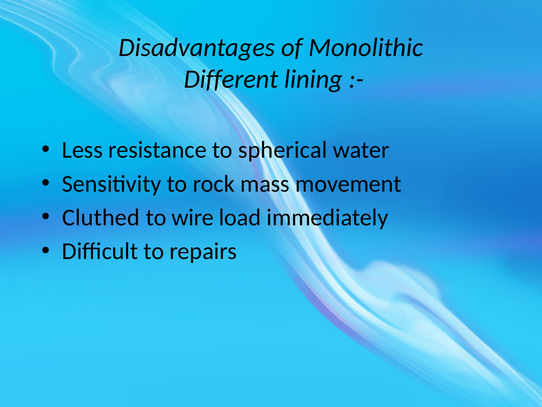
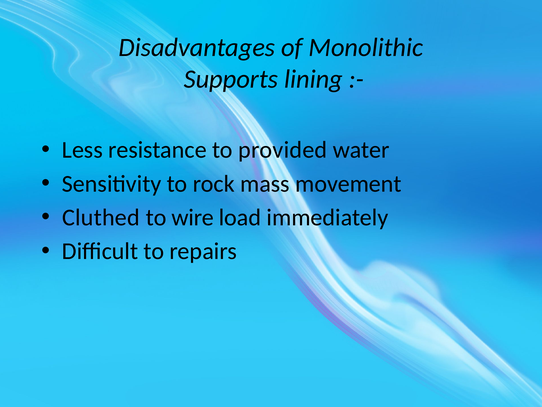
Different: Different -> Supports
spherical: spherical -> provided
